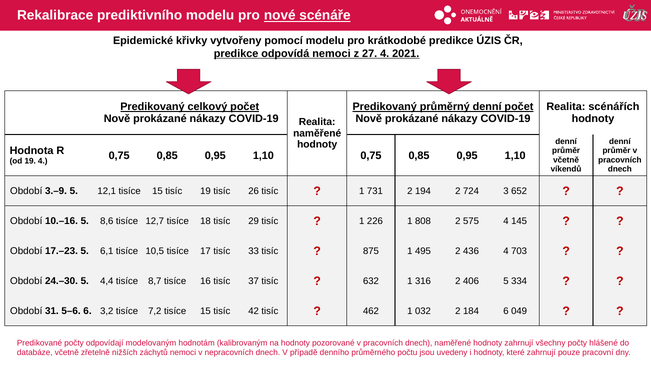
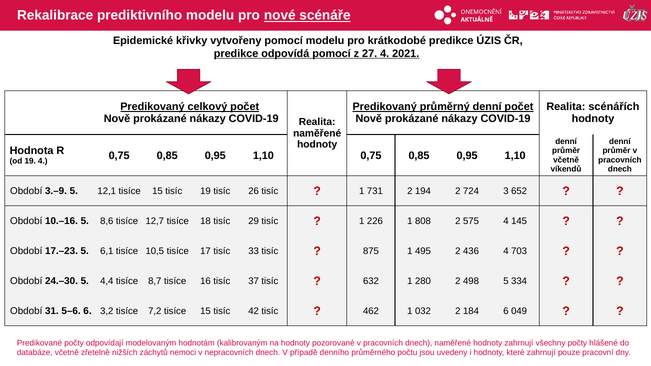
odpovídá nemoci: nemoci -> pomocí
316: 316 -> 280
406: 406 -> 498
